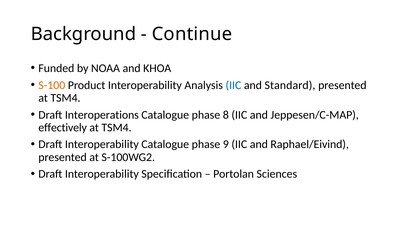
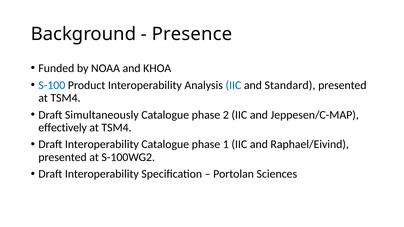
Continue: Continue -> Presence
S-100 colour: orange -> blue
Interoperations: Interoperations -> Simultaneously
8: 8 -> 2
9: 9 -> 1
